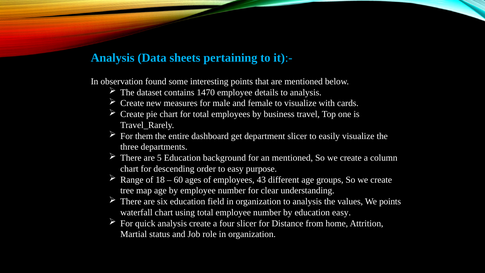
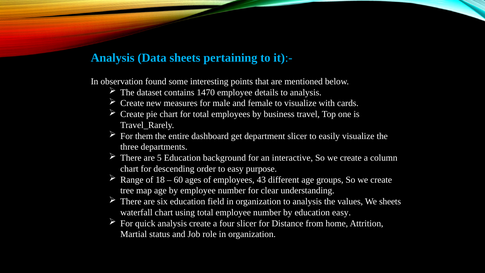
an mentioned: mentioned -> interactive
We points: points -> sheets
